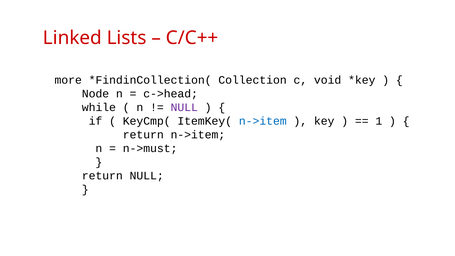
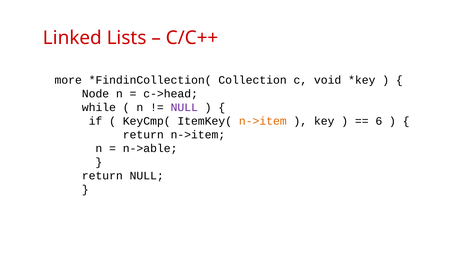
n->item at (263, 121) colour: blue -> orange
1: 1 -> 6
n->must: n->must -> n->able
